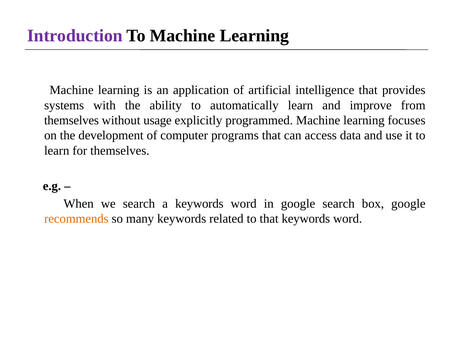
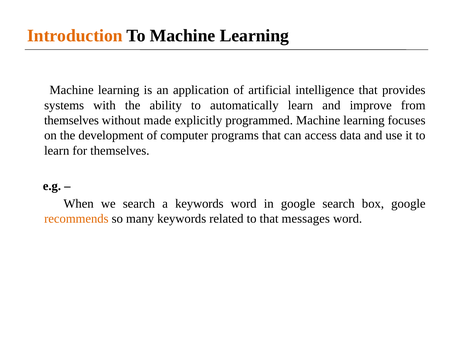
Introduction colour: purple -> orange
usage: usage -> made
that keywords: keywords -> messages
